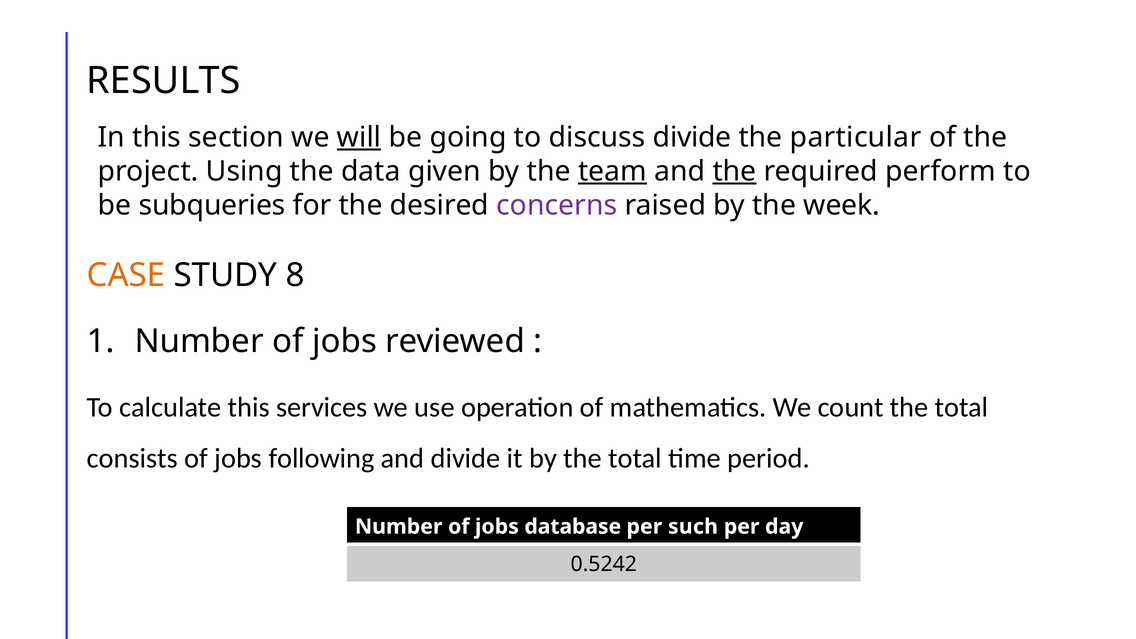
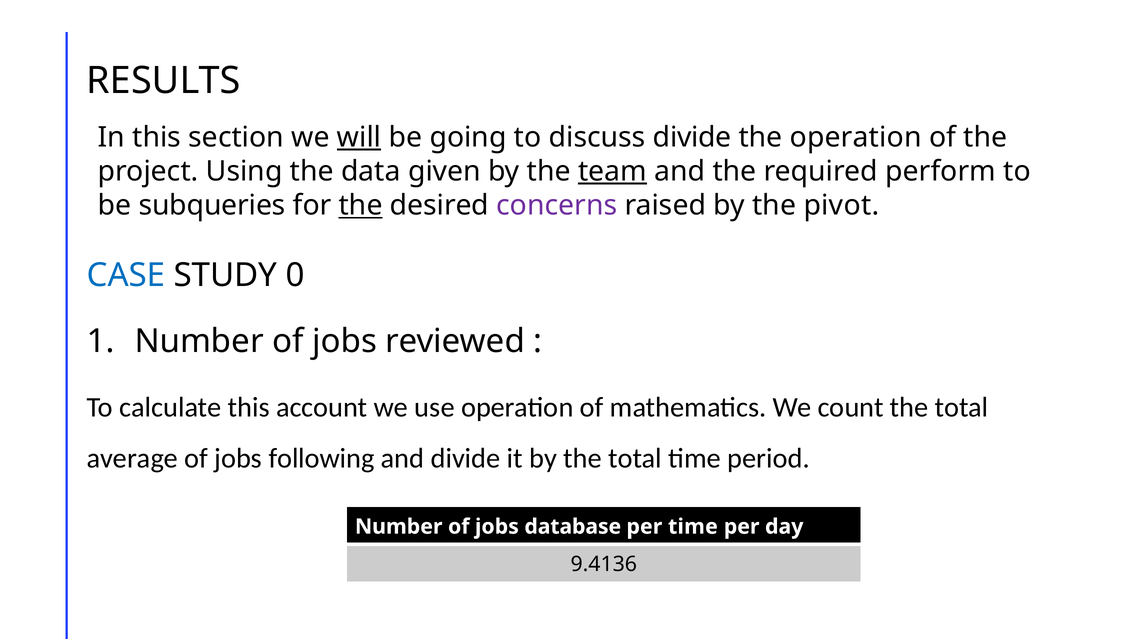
the particular: particular -> operation
the at (734, 171) underline: present -> none
the at (361, 205) underline: none -> present
week: week -> pivot
CASE colour: orange -> blue
8: 8 -> 0
services: services -> account
consists: consists -> average
per such: such -> time
0.5242: 0.5242 -> 9.4136
